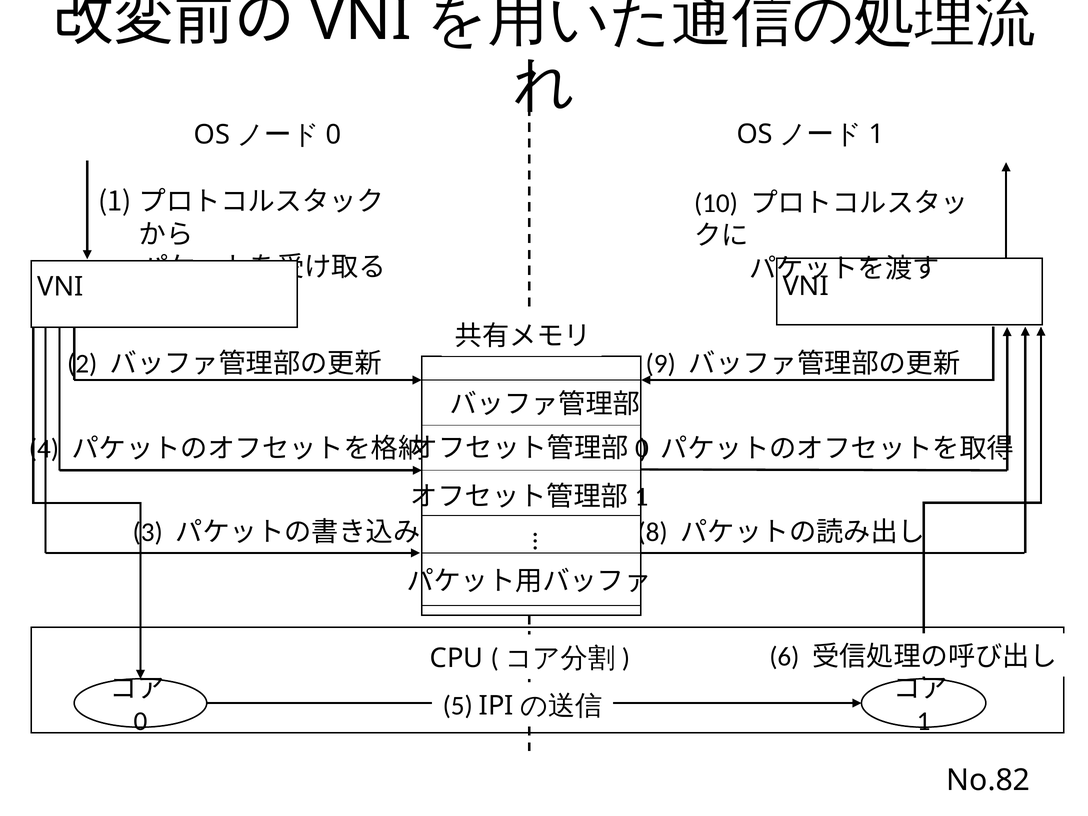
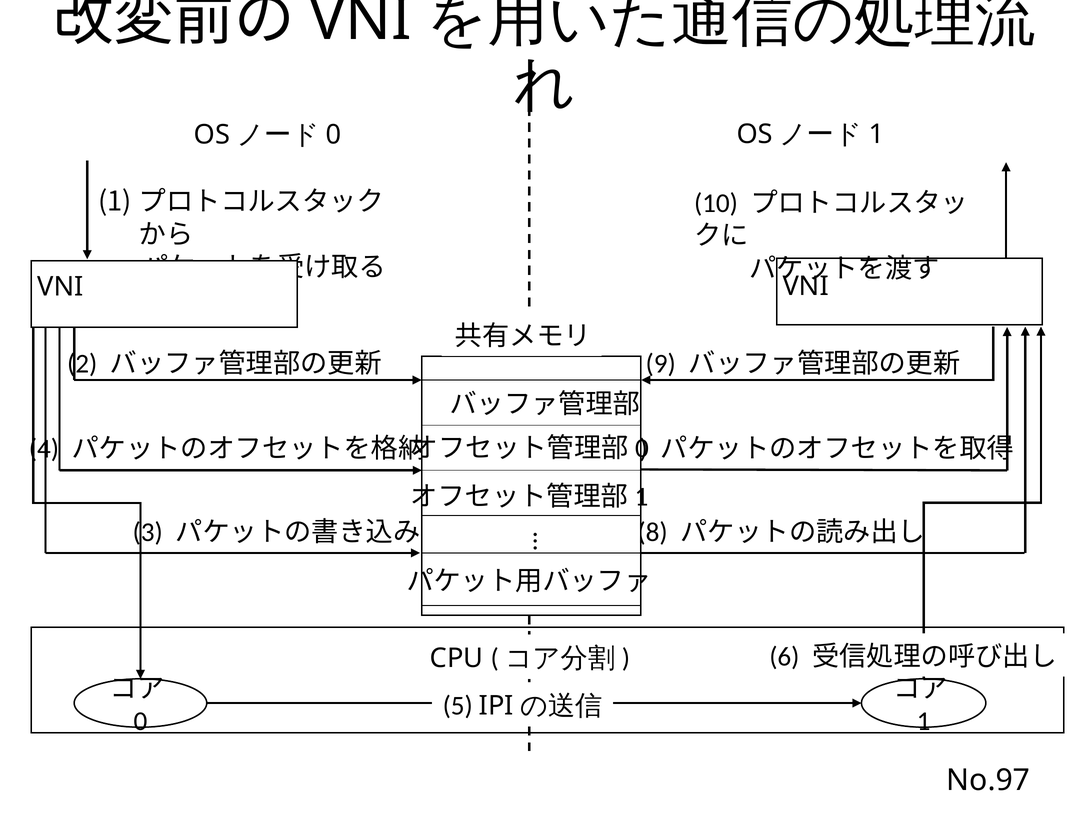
No.82: No.82 -> No.97
